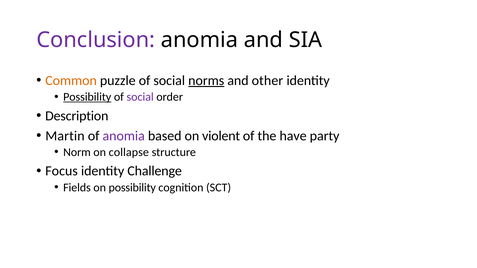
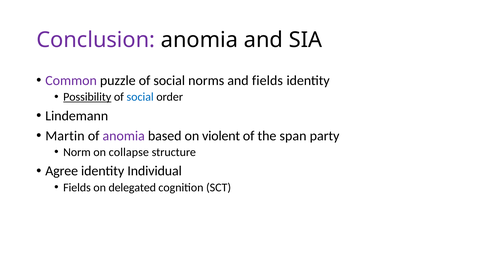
Common colour: orange -> purple
norms underline: present -> none
and other: other -> fields
social at (140, 97) colour: purple -> blue
Description: Description -> Lindemann
have: have -> span
Focus: Focus -> Agree
Challenge: Challenge -> Individual
on possibility: possibility -> delegated
